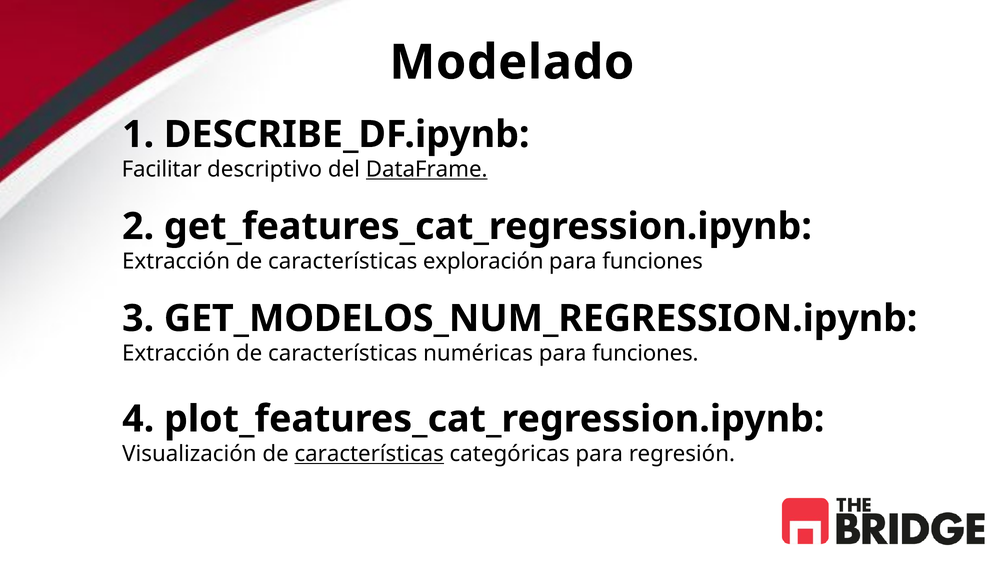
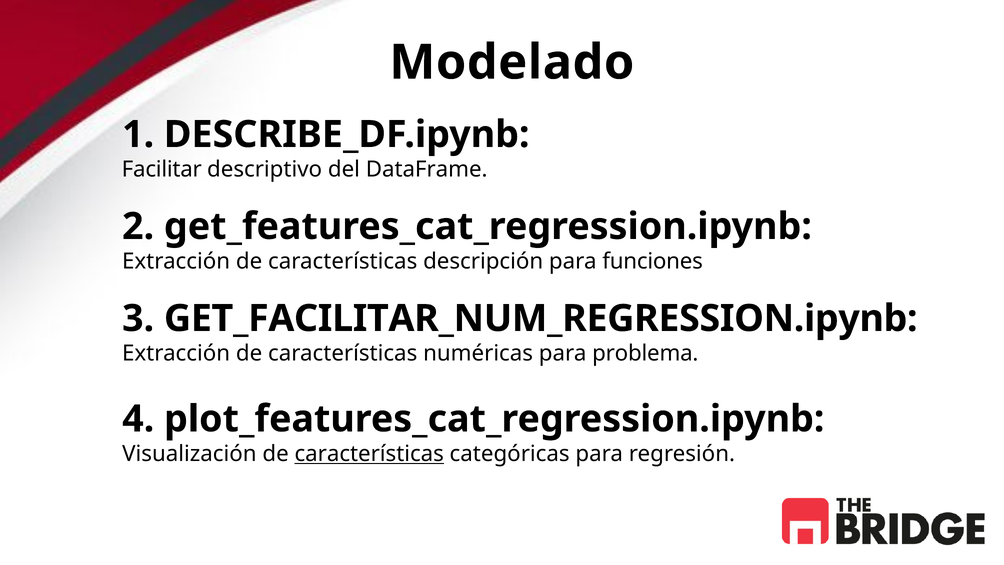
DataFrame underline: present -> none
exploración: exploración -> descripción
GET_MODELOS_NUM_REGRESSION.ipynb: GET_MODELOS_NUM_REGRESSION.ipynb -> GET_FACILITAR_NUM_REGRESSION.ipynb
numéricas para funciones: funciones -> problema
